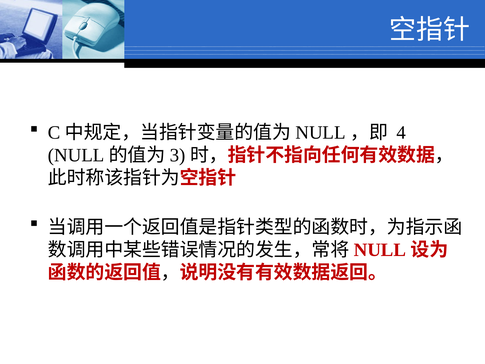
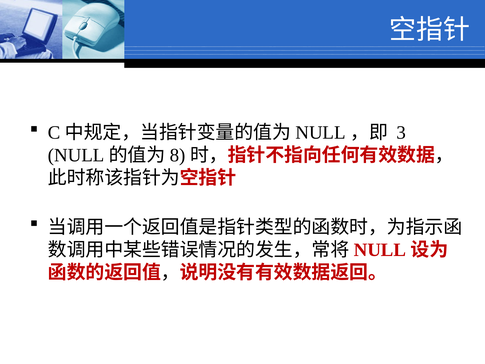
4: 4 -> 3
3: 3 -> 8
